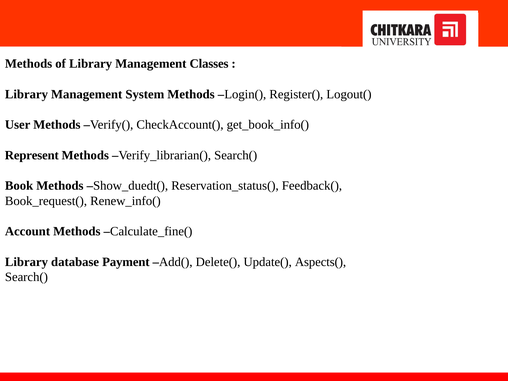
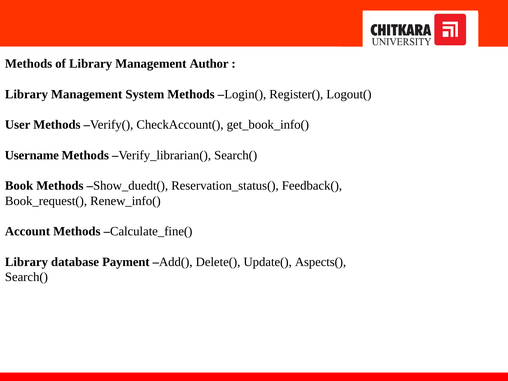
Classes: Classes -> Author
Represent: Represent -> Username
